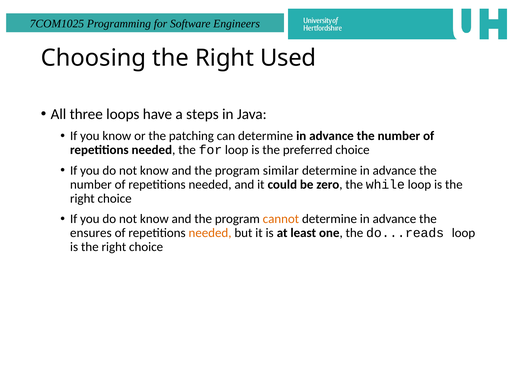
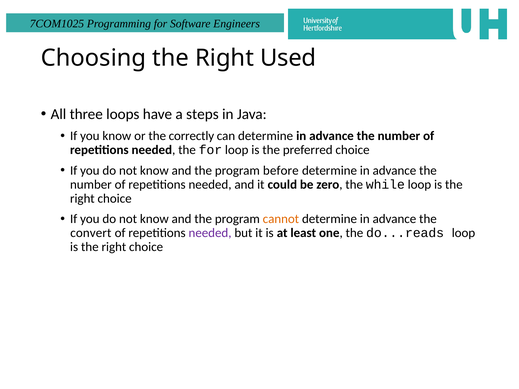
patching: patching -> correctly
similar: similar -> before
ensures: ensures -> convert
needed at (210, 233) colour: orange -> purple
